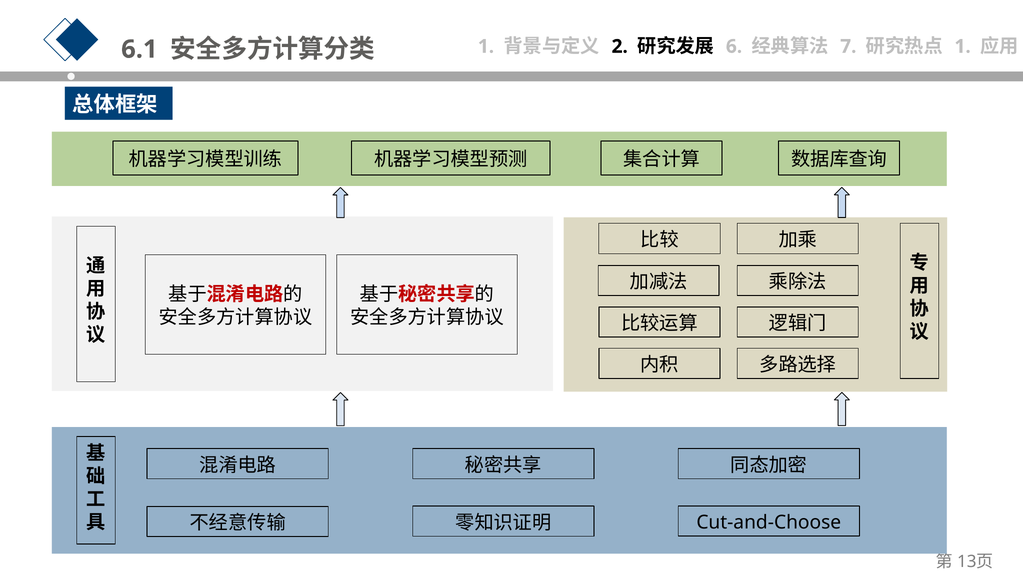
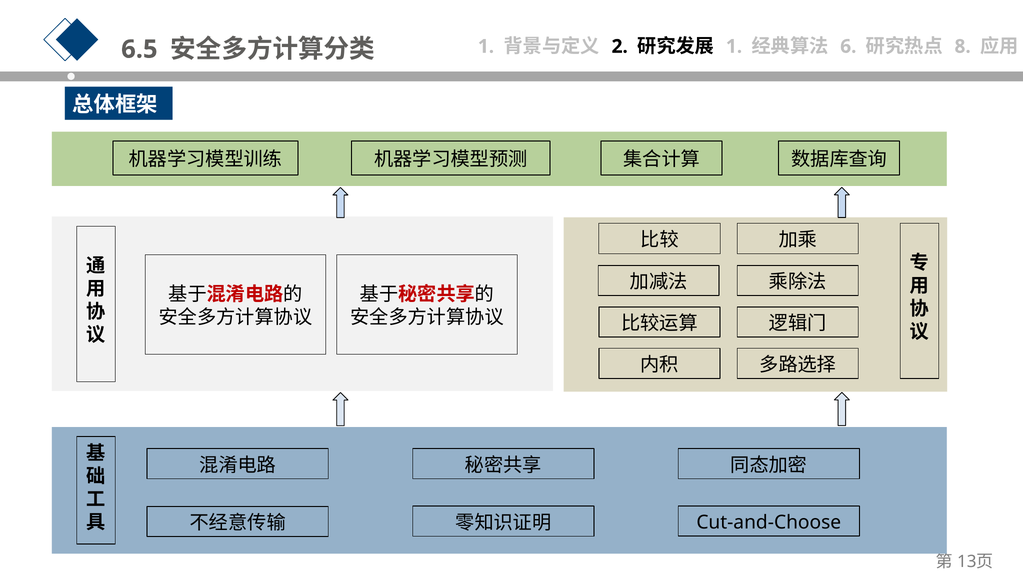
6 at (734, 47): 6 -> 1
7: 7 -> 6
1 at (963, 47): 1 -> 8
6.1: 6.1 -> 6.5
